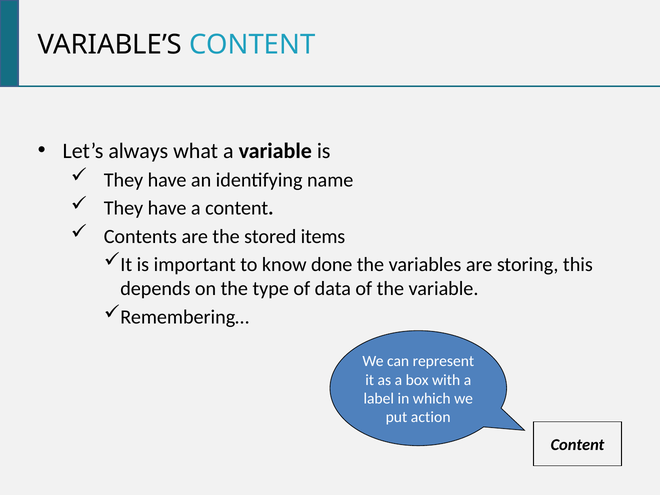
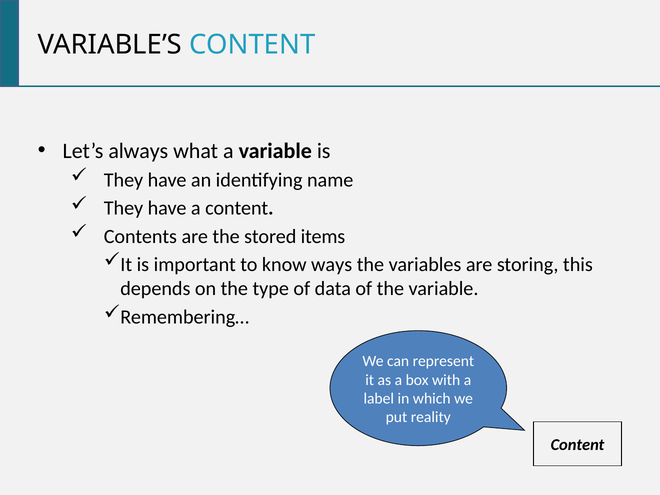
done: done -> ways
action: action -> reality
